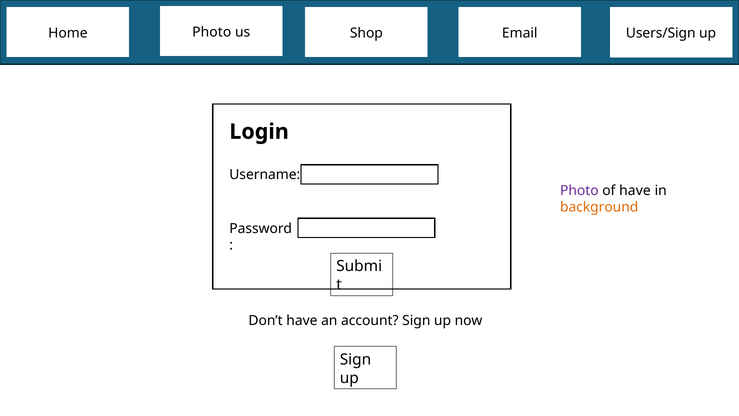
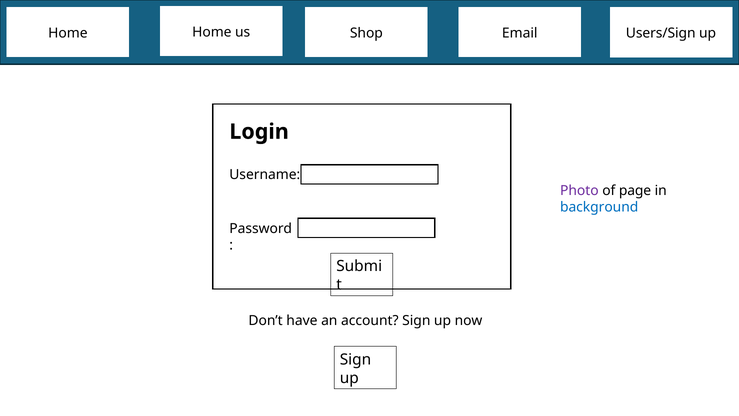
Home Photo: Photo -> Home
of have: have -> page
background colour: orange -> blue
